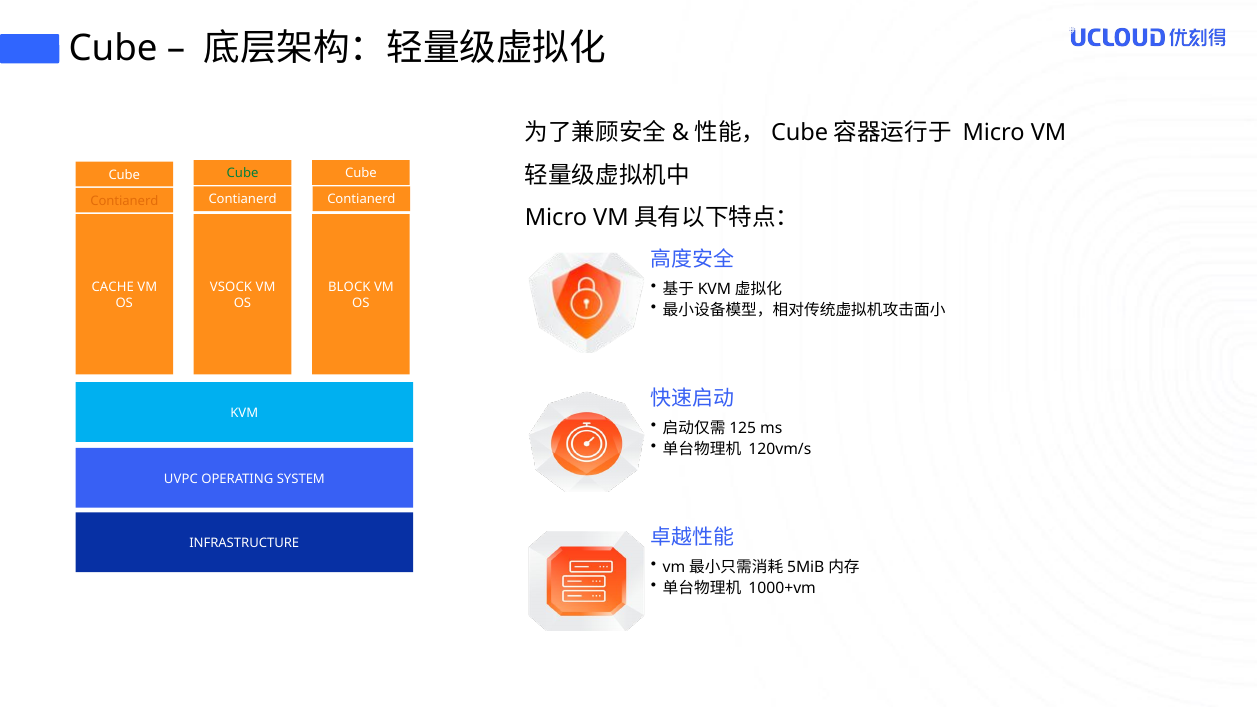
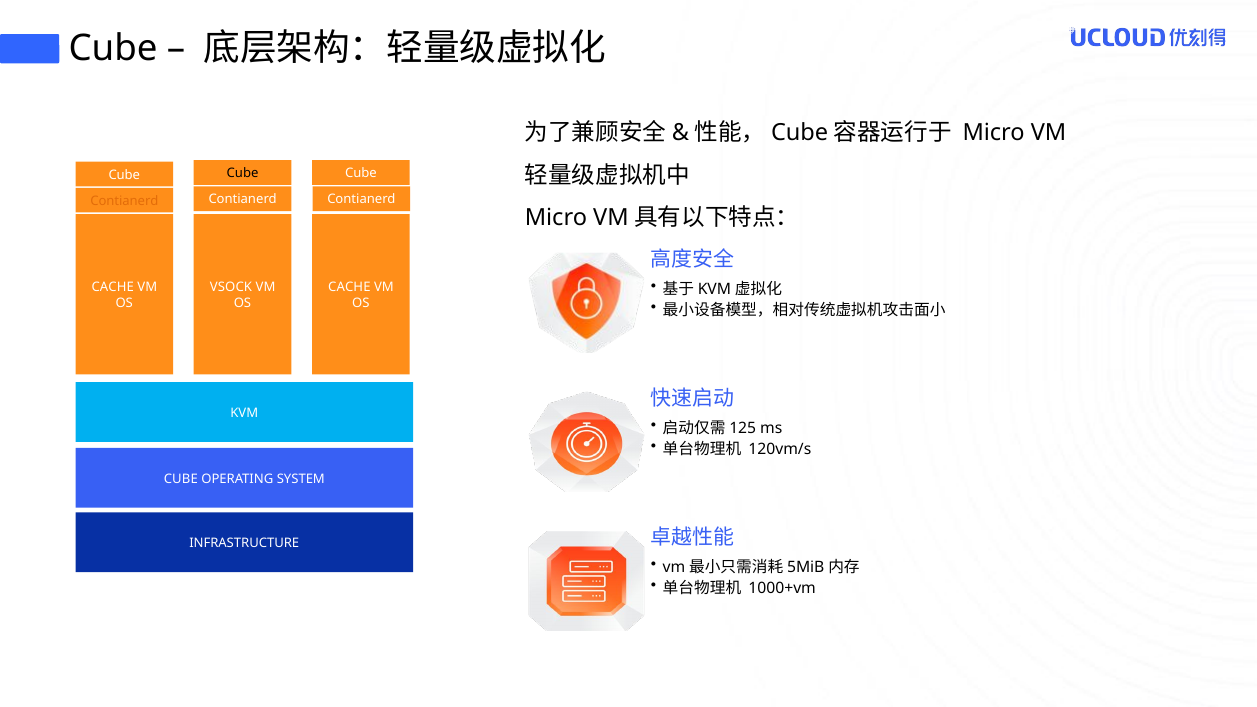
Cube at (243, 173) colour: green -> black
BLOCK at (349, 287): BLOCK -> CACHE
UVPC at (181, 479): UVPC -> CUBE
